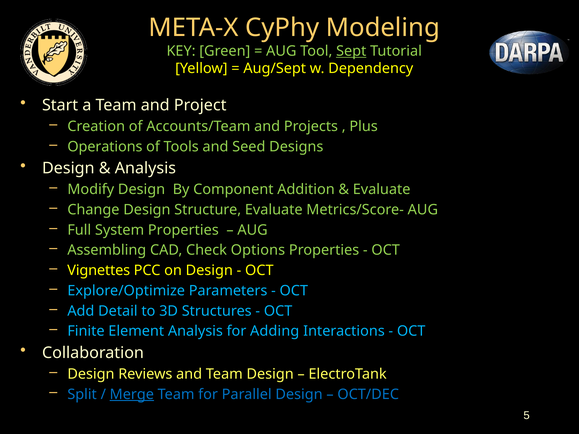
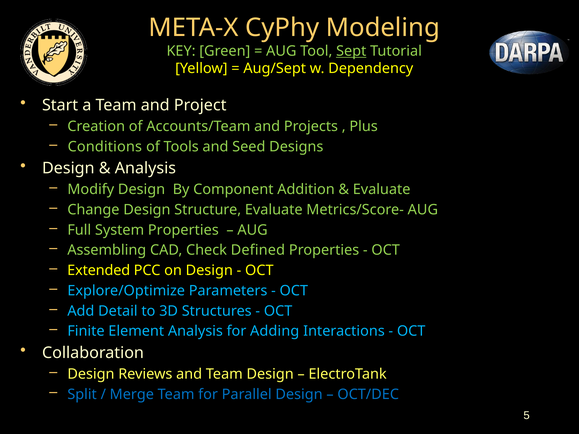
Operations: Operations -> Conditions
Options: Options -> Defined
Vignettes: Vignettes -> Extended
Merge underline: present -> none
